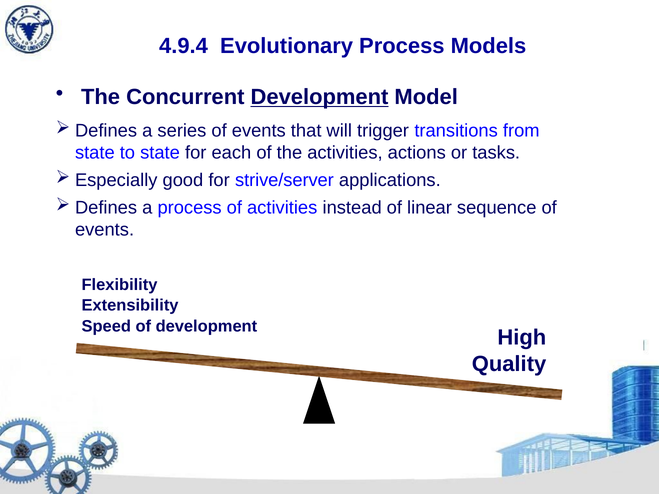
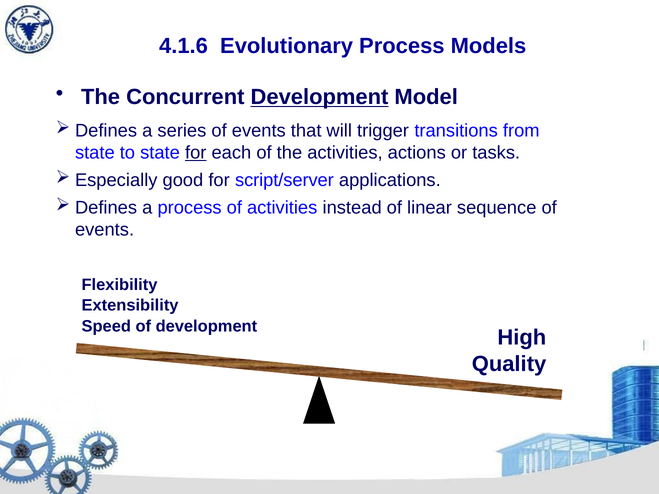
4.9.4: 4.9.4 -> 4.1.6
for at (196, 153) underline: none -> present
strive/server: strive/server -> script/server
